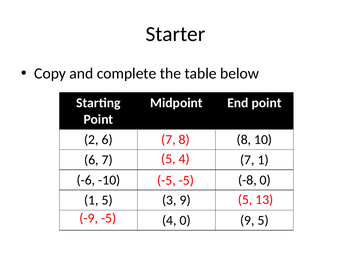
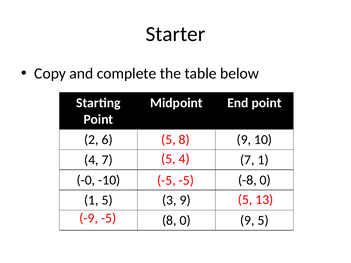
7 at (168, 140): 7 -> 5
6 8: 8 -> 9
6 at (91, 160): 6 -> 4
-6: -6 -> -0
4 at (169, 221): 4 -> 8
